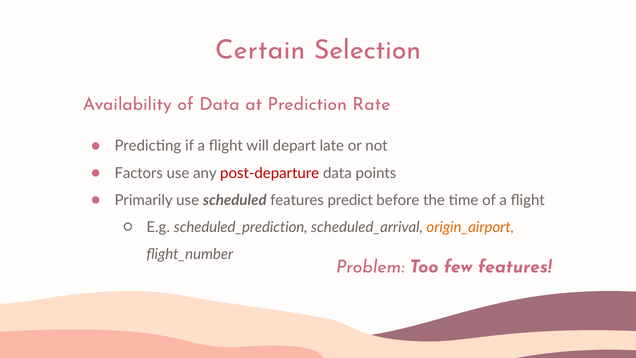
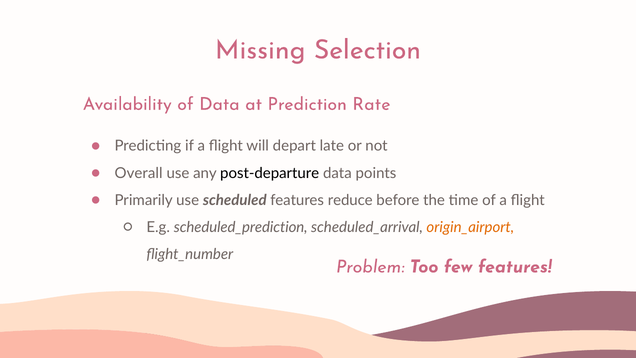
Certain: Certain -> Missing
Factors: Factors -> Overall
post-departure colour: red -> black
predict: predict -> reduce
